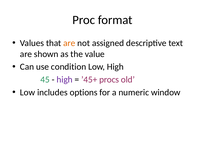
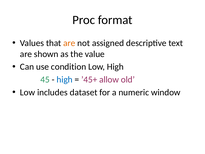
high at (65, 79) colour: purple -> blue
procs: procs -> allow
options: options -> dataset
